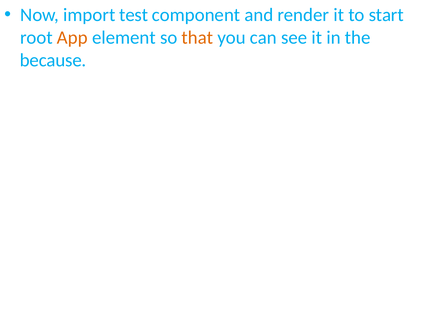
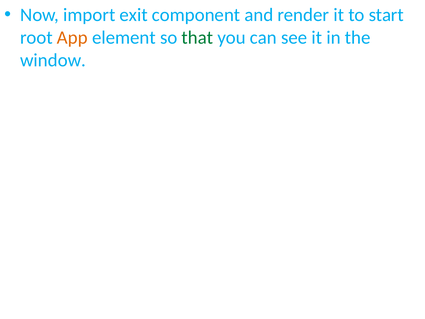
test: test -> exit
that colour: orange -> green
because: because -> window
